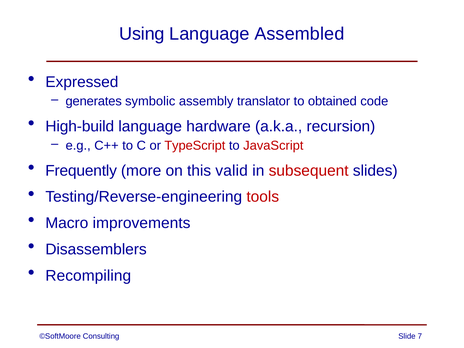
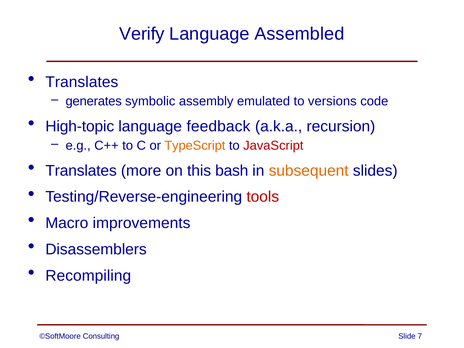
Using: Using -> Verify
Expressed at (82, 82): Expressed -> Translates
translator: translator -> emulated
obtained: obtained -> versions
High-build: High-build -> High-topic
hardware: hardware -> feedback
TypeScript colour: red -> orange
Frequently at (81, 171): Frequently -> Translates
valid: valid -> bash
subsequent colour: red -> orange
